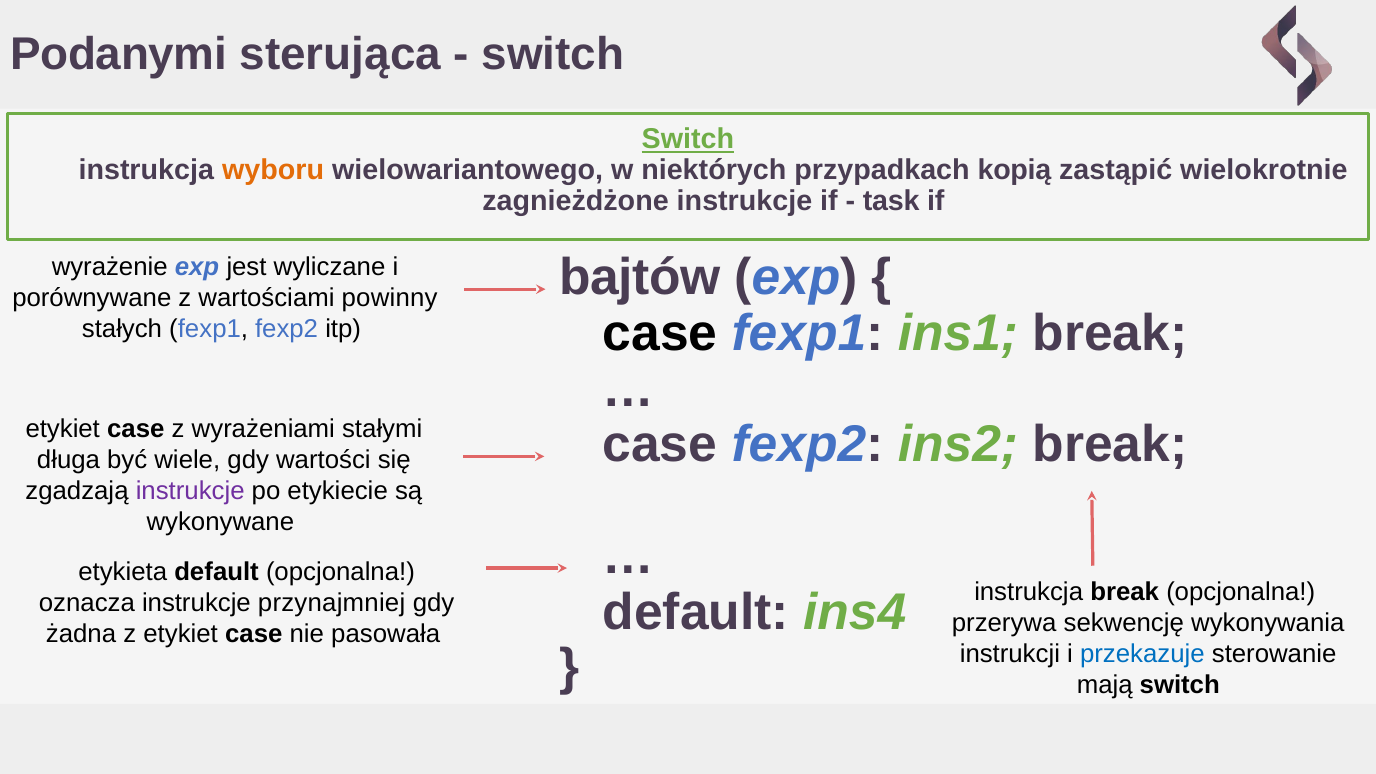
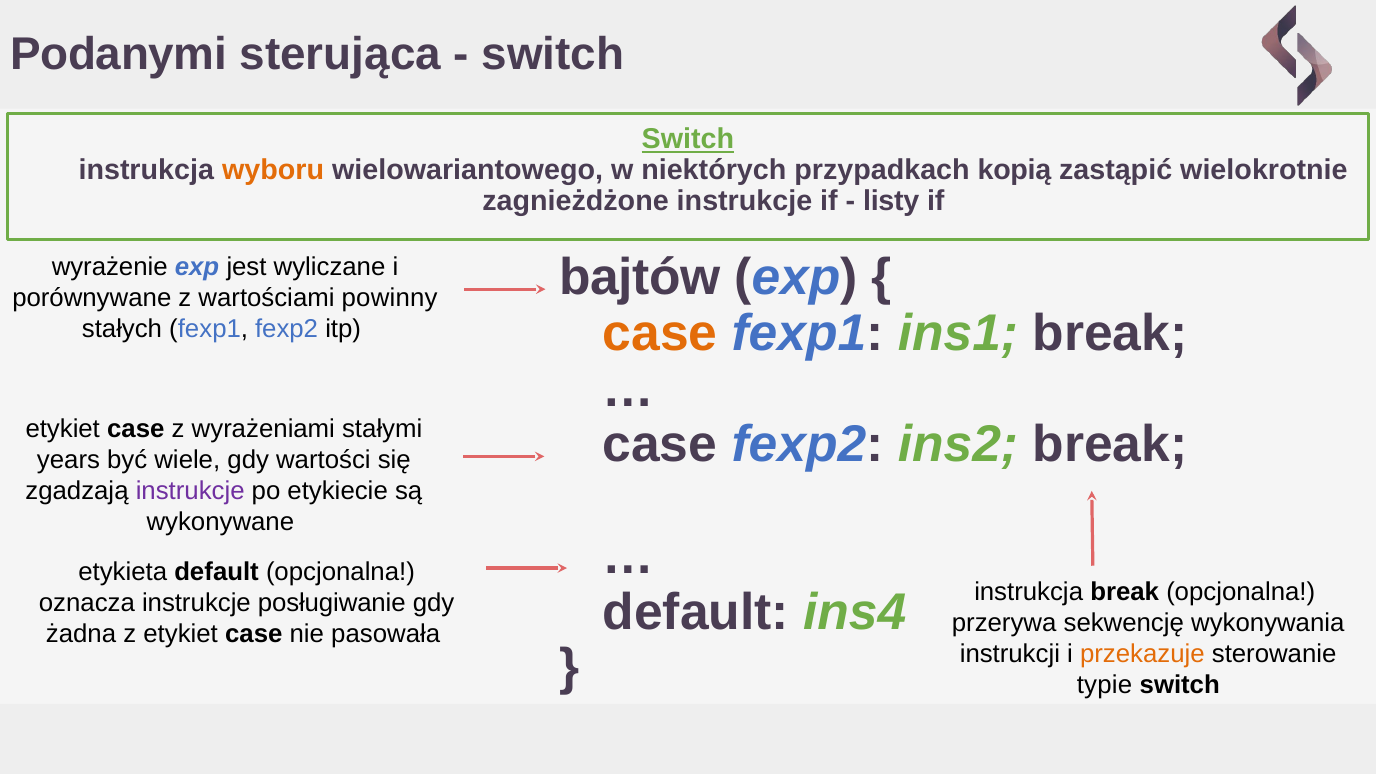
task: task -> listy
case at (660, 333) colour: black -> orange
długa: długa -> years
przynajmniej: przynajmniej -> posługiwanie
przekazuje colour: blue -> orange
mają: mają -> typie
